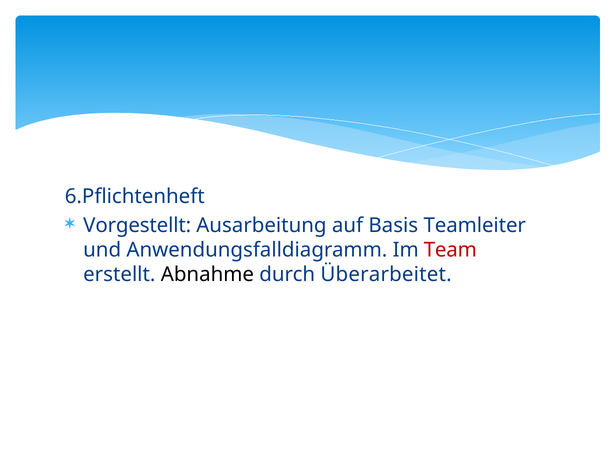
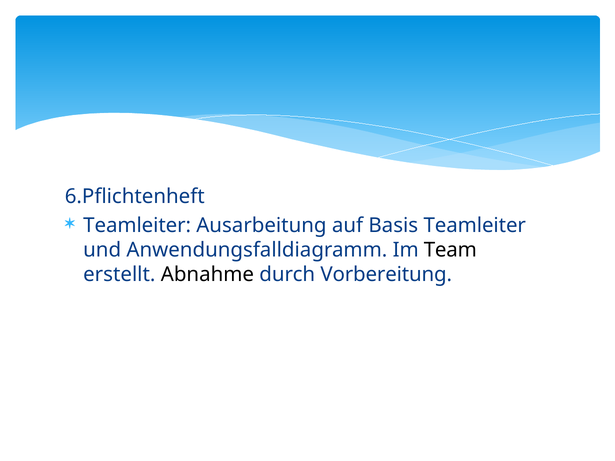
Vorgestellt at (137, 225): Vorgestellt -> Teamleiter
Team colour: red -> black
Überarbeitet: Überarbeitet -> Vorbereitung
